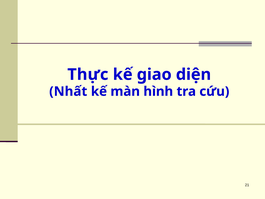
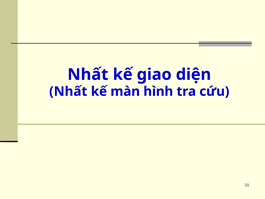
Thực at (88, 74): Thực -> Nhất
